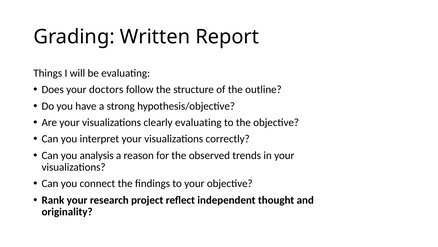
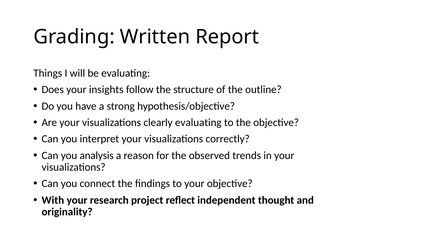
doctors: doctors -> insights
Rank: Rank -> With
